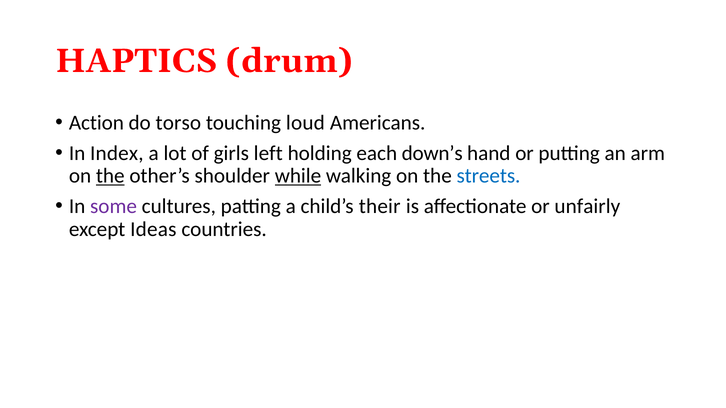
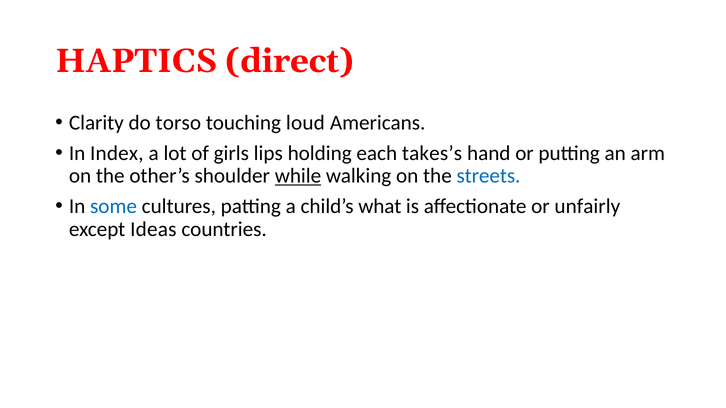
drum: drum -> direct
Action: Action -> Clarity
left: left -> lips
down’s: down’s -> takes’s
the at (110, 176) underline: present -> none
some colour: purple -> blue
their: their -> what
